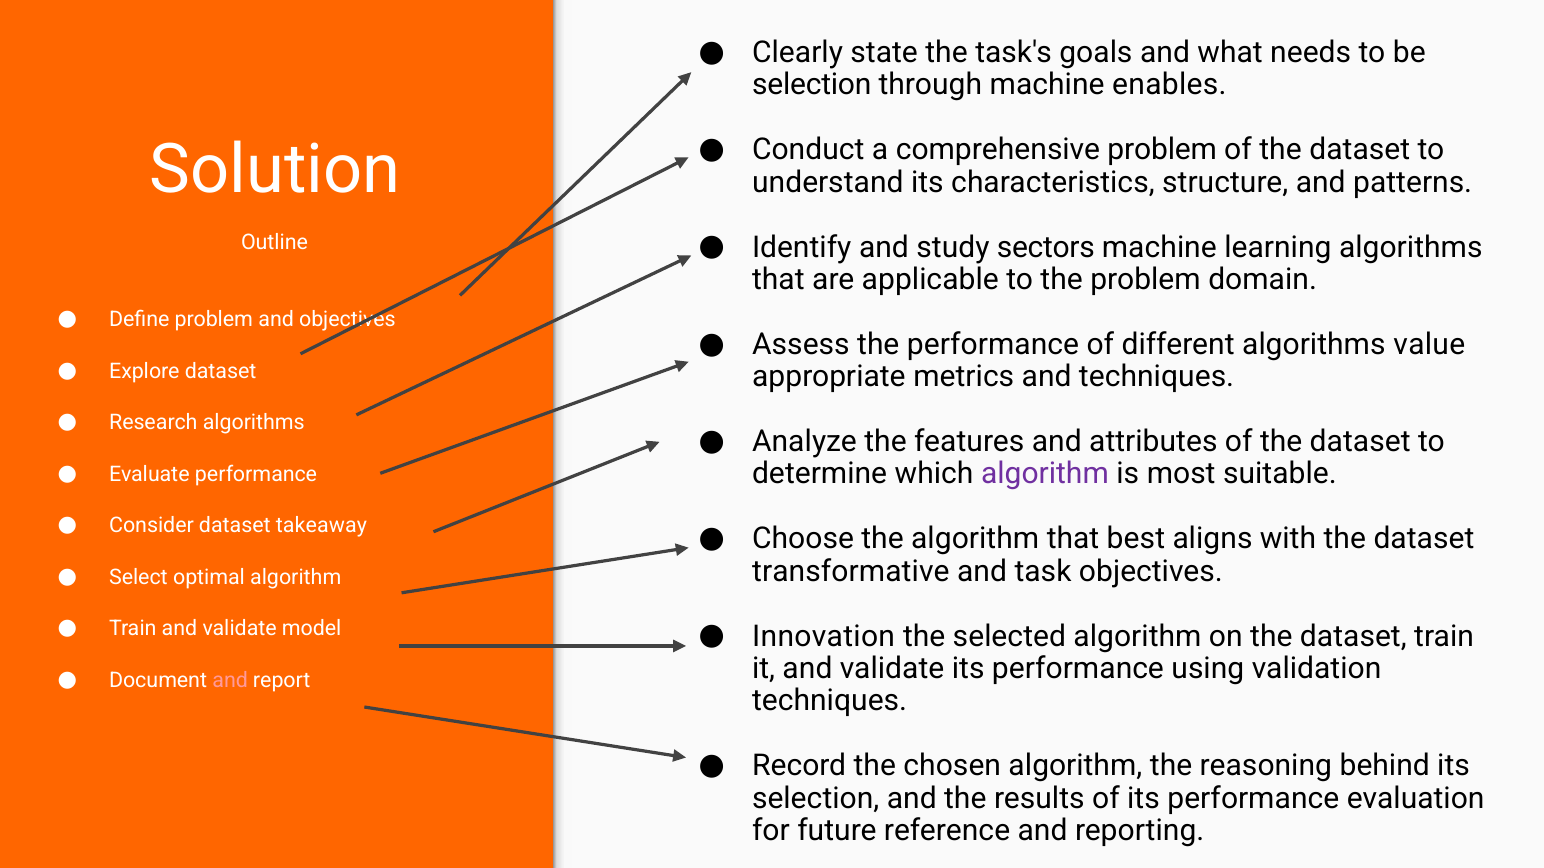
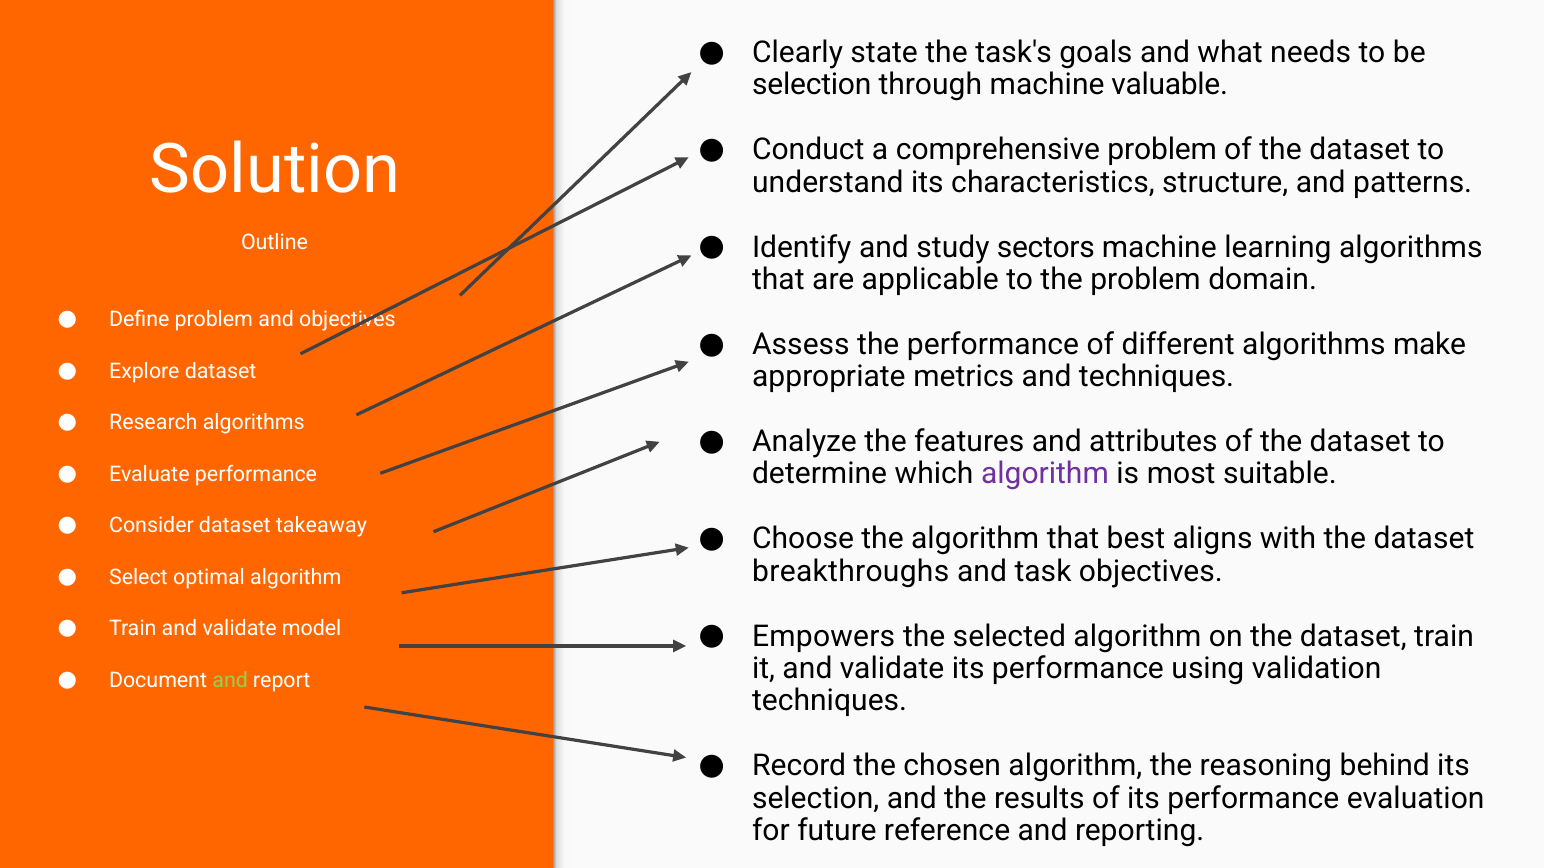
enables: enables -> valuable
value: value -> make
transformative: transformative -> breakthroughs
Innovation: Innovation -> Empowers
and at (230, 681) colour: pink -> light green
